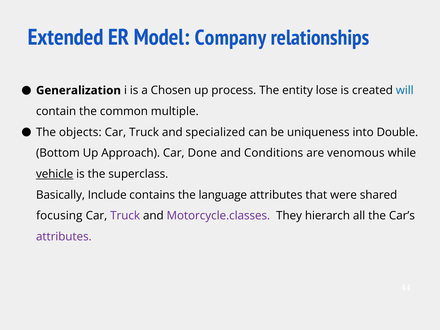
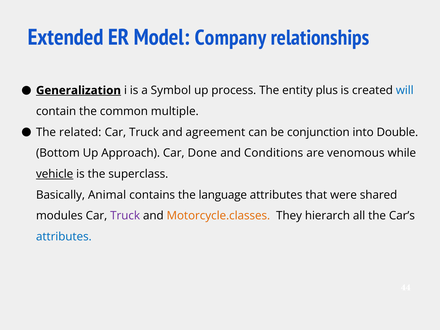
Generalization underline: none -> present
Chosen: Chosen -> Symbol
lose: lose -> plus
objects: objects -> related
specialized: specialized -> agreement
uniqueness: uniqueness -> conjunction
Include: Include -> Animal
focusing: focusing -> modules
Motorcycle.classes colour: purple -> orange
attributes at (64, 237) colour: purple -> blue
